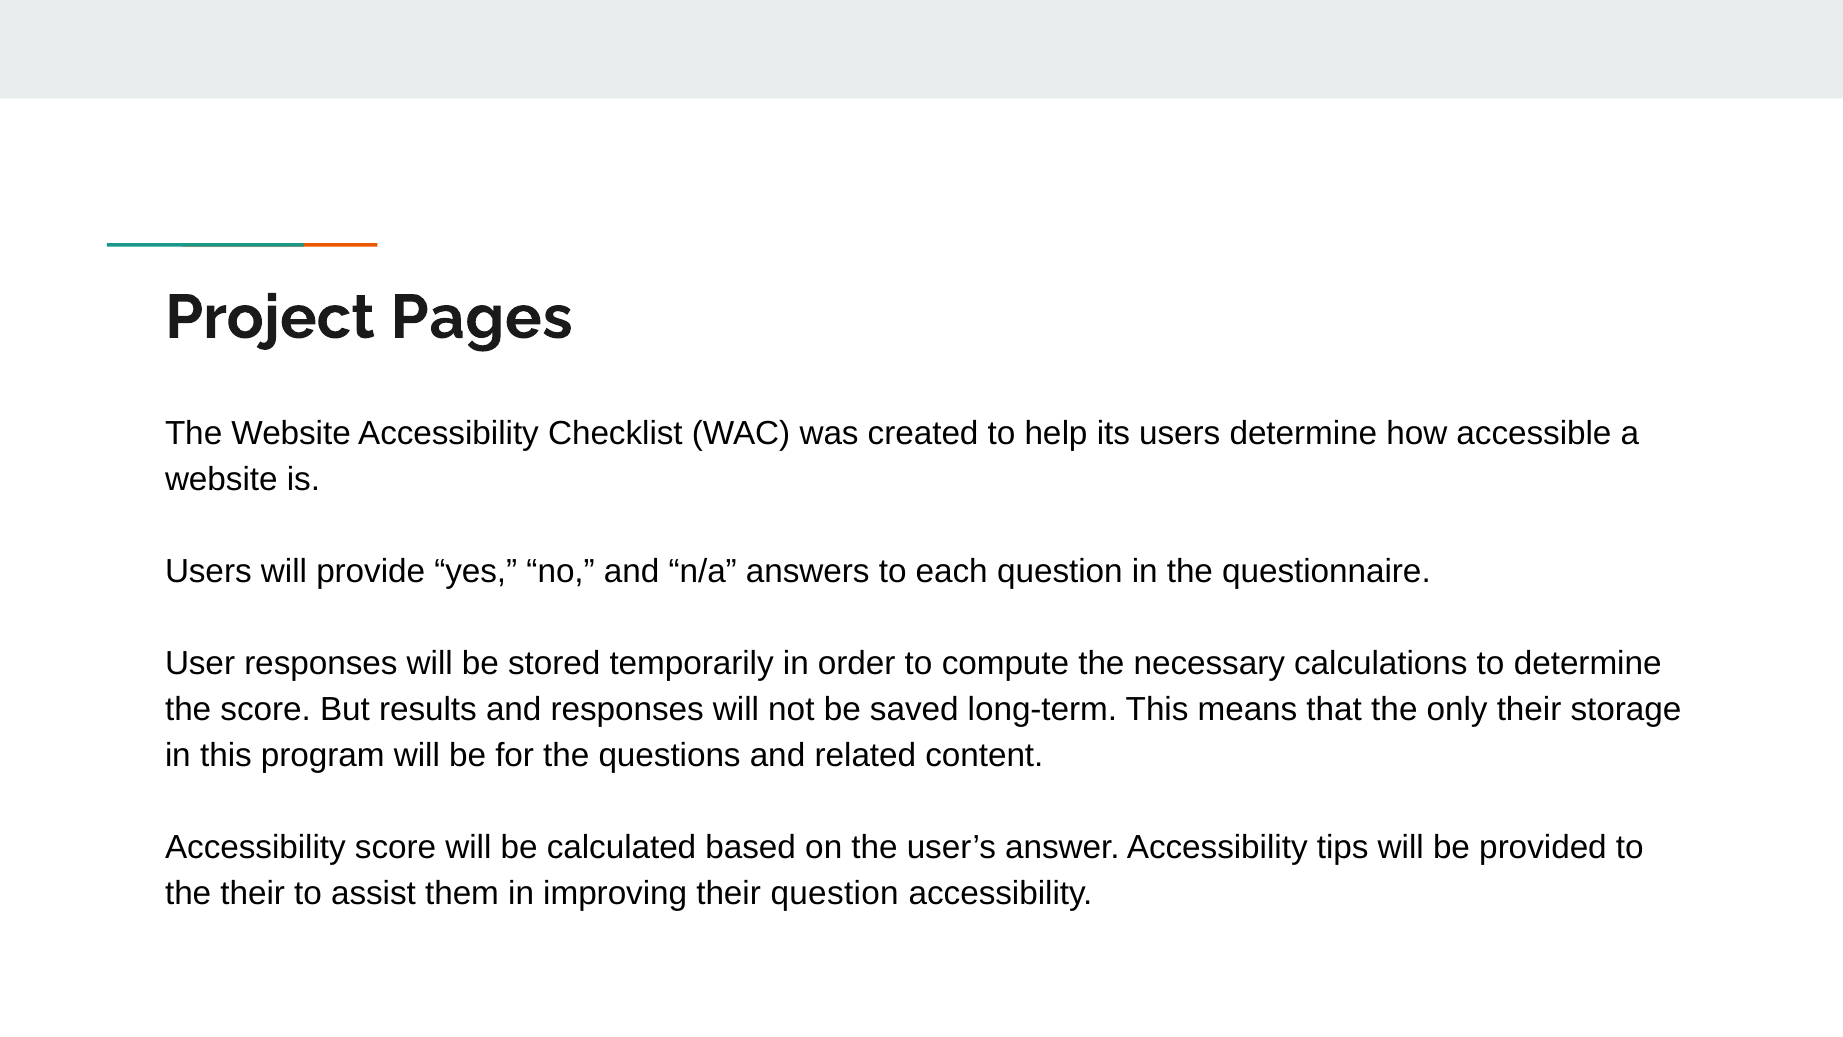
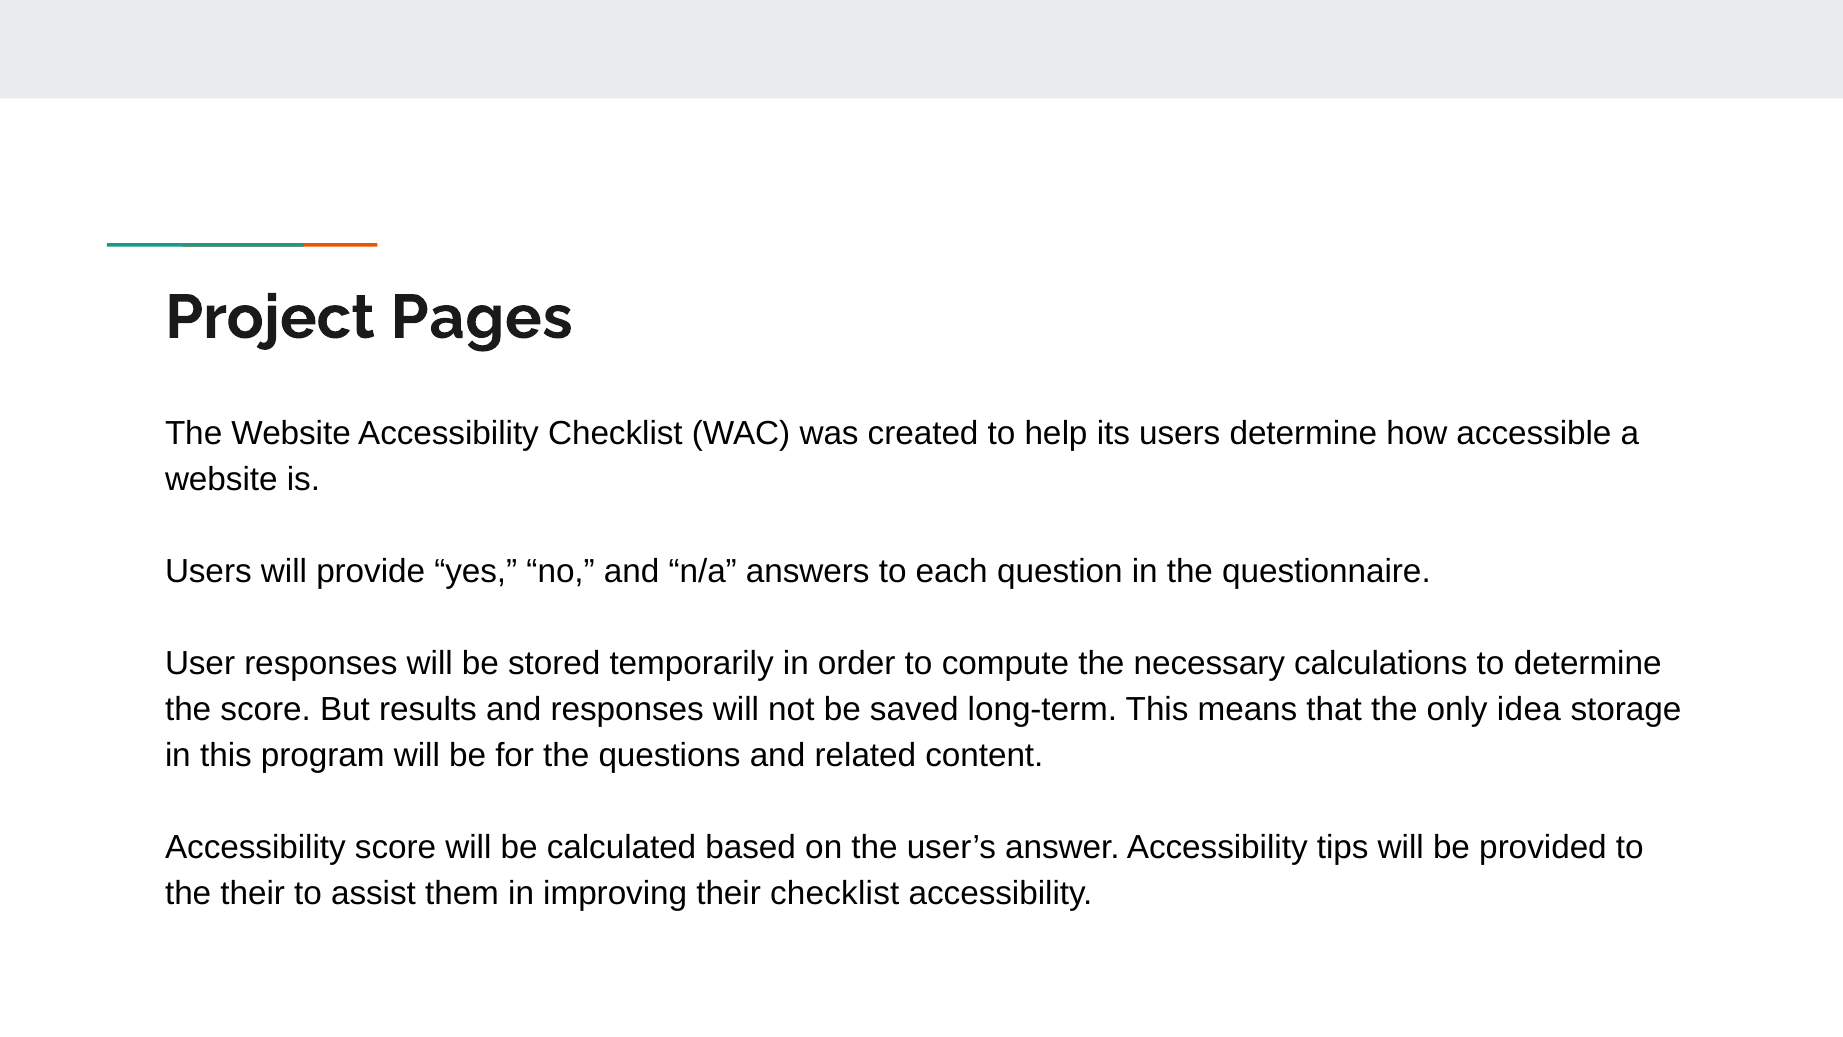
only their: their -> idea
their question: question -> checklist
